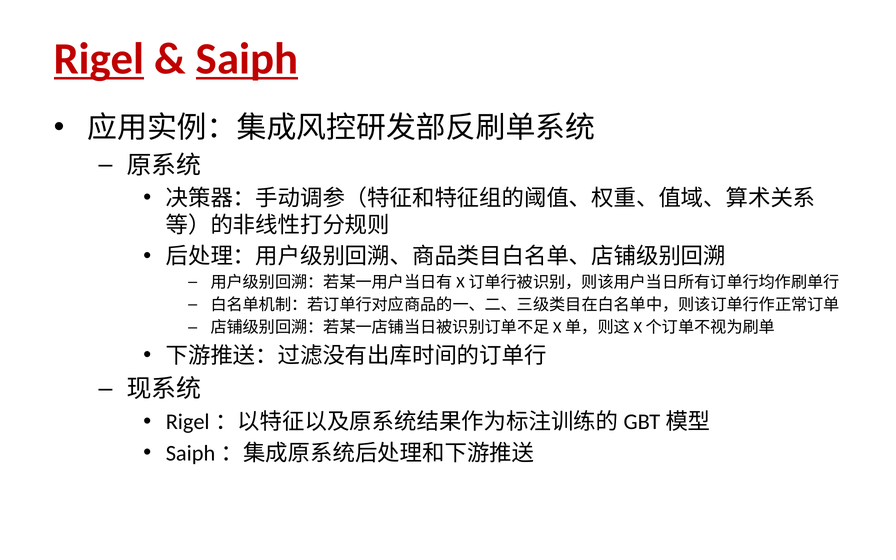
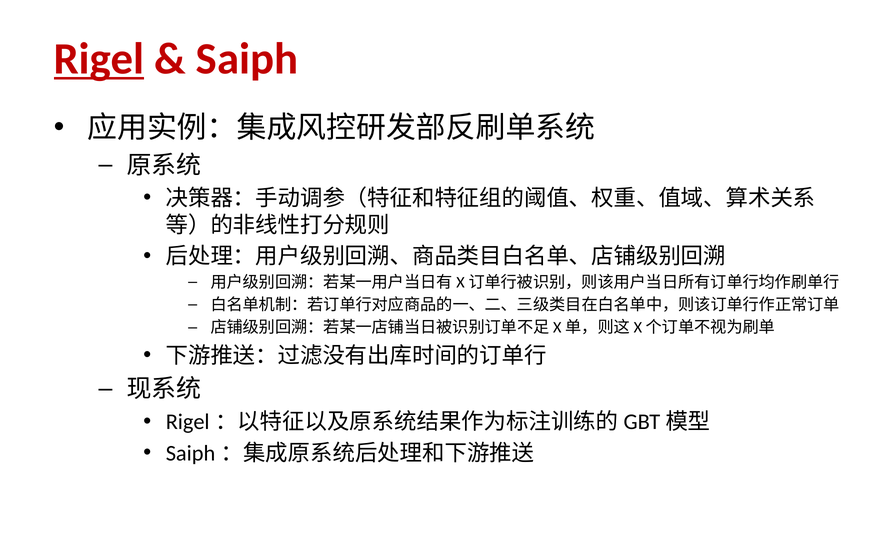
Saiph underline: present -> none
